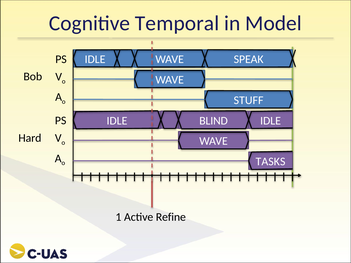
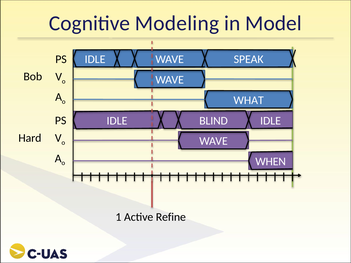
Temporal: Temporal -> Modeling
STUFF: STUFF -> WHAT
TASKS: TASKS -> WHEN
